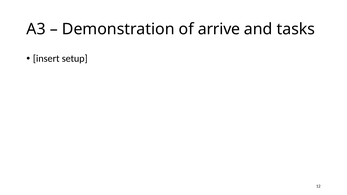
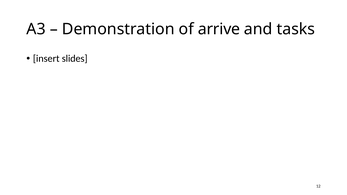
setup: setup -> slides
